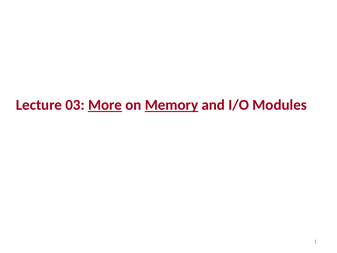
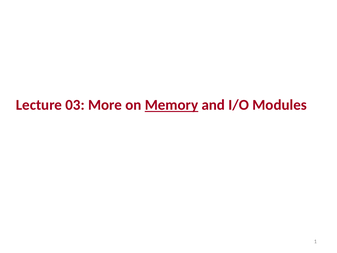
More underline: present -> none
